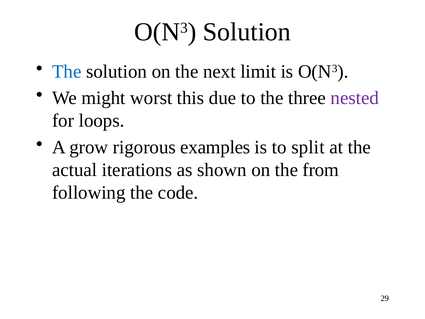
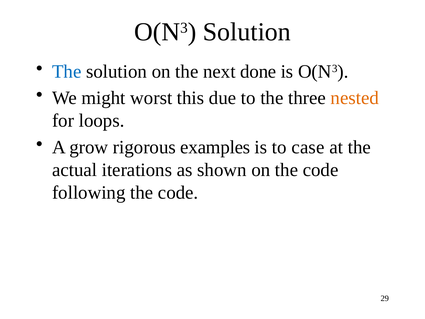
limit: limit -> done
nested colour: purple -> orange
split: split -> case
on the from: from -> code
